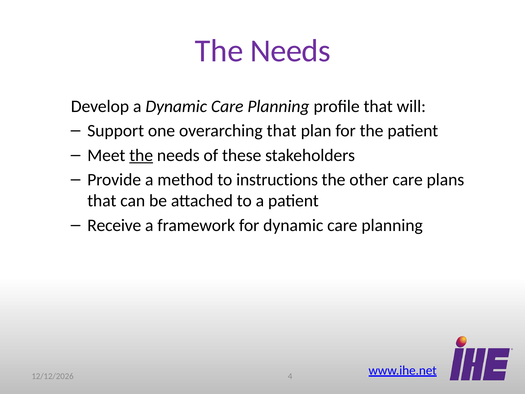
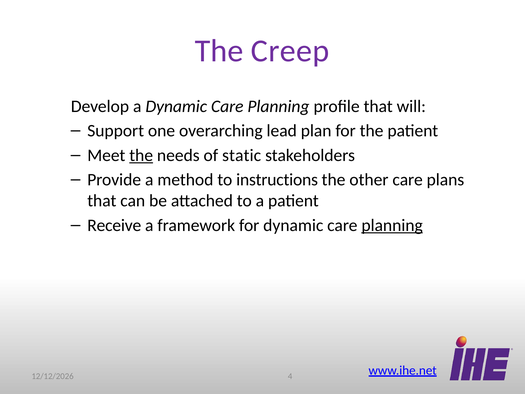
Needs at (290, 51): Needs -> Creep
overarching that: that -> lead
these: these -> static
planning at (392, 225) underline: none -> present
